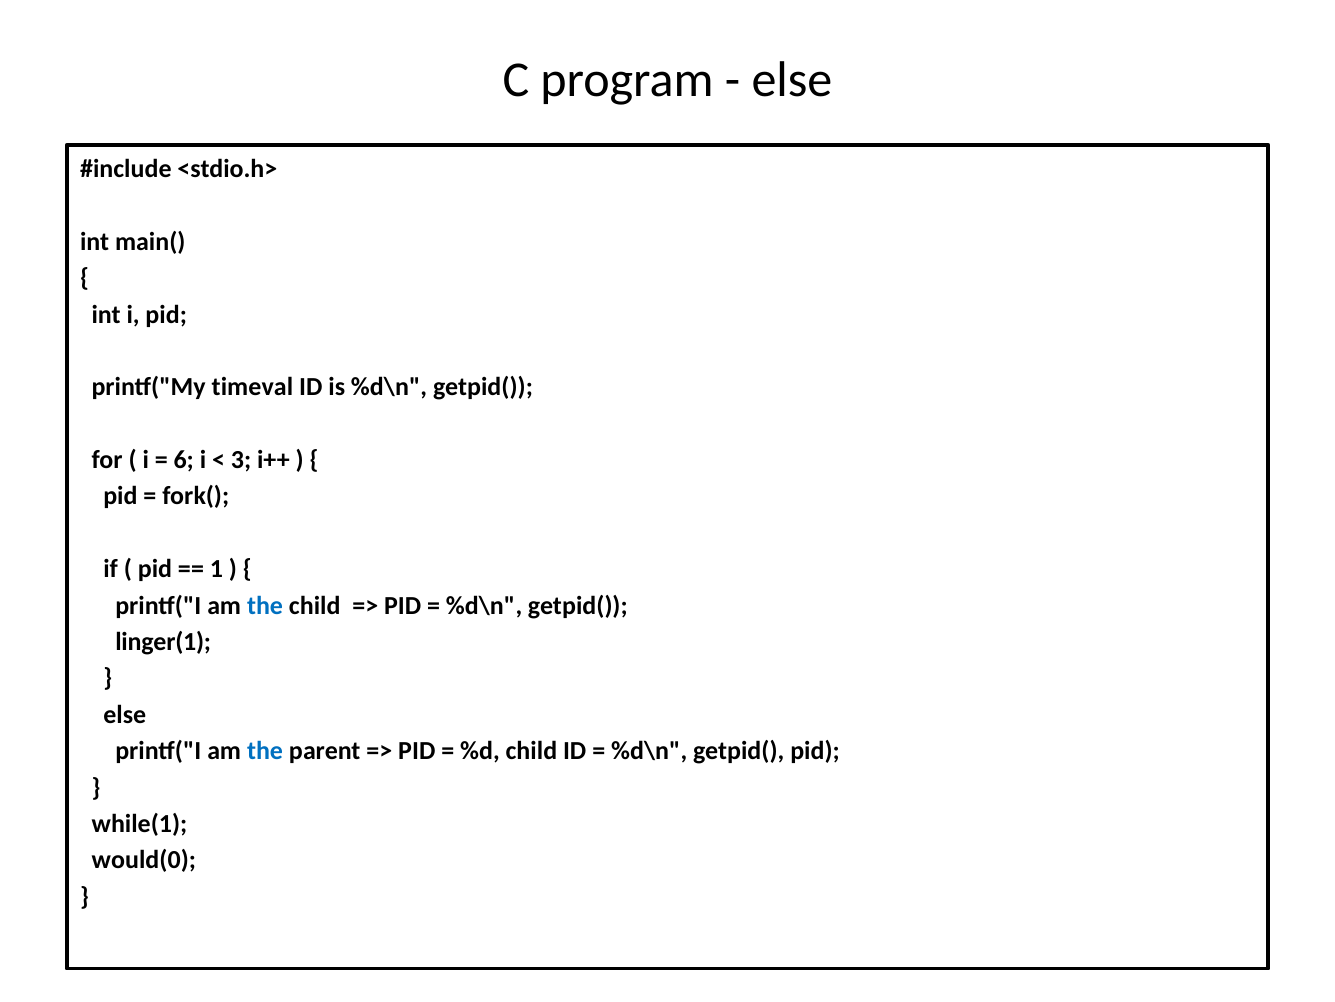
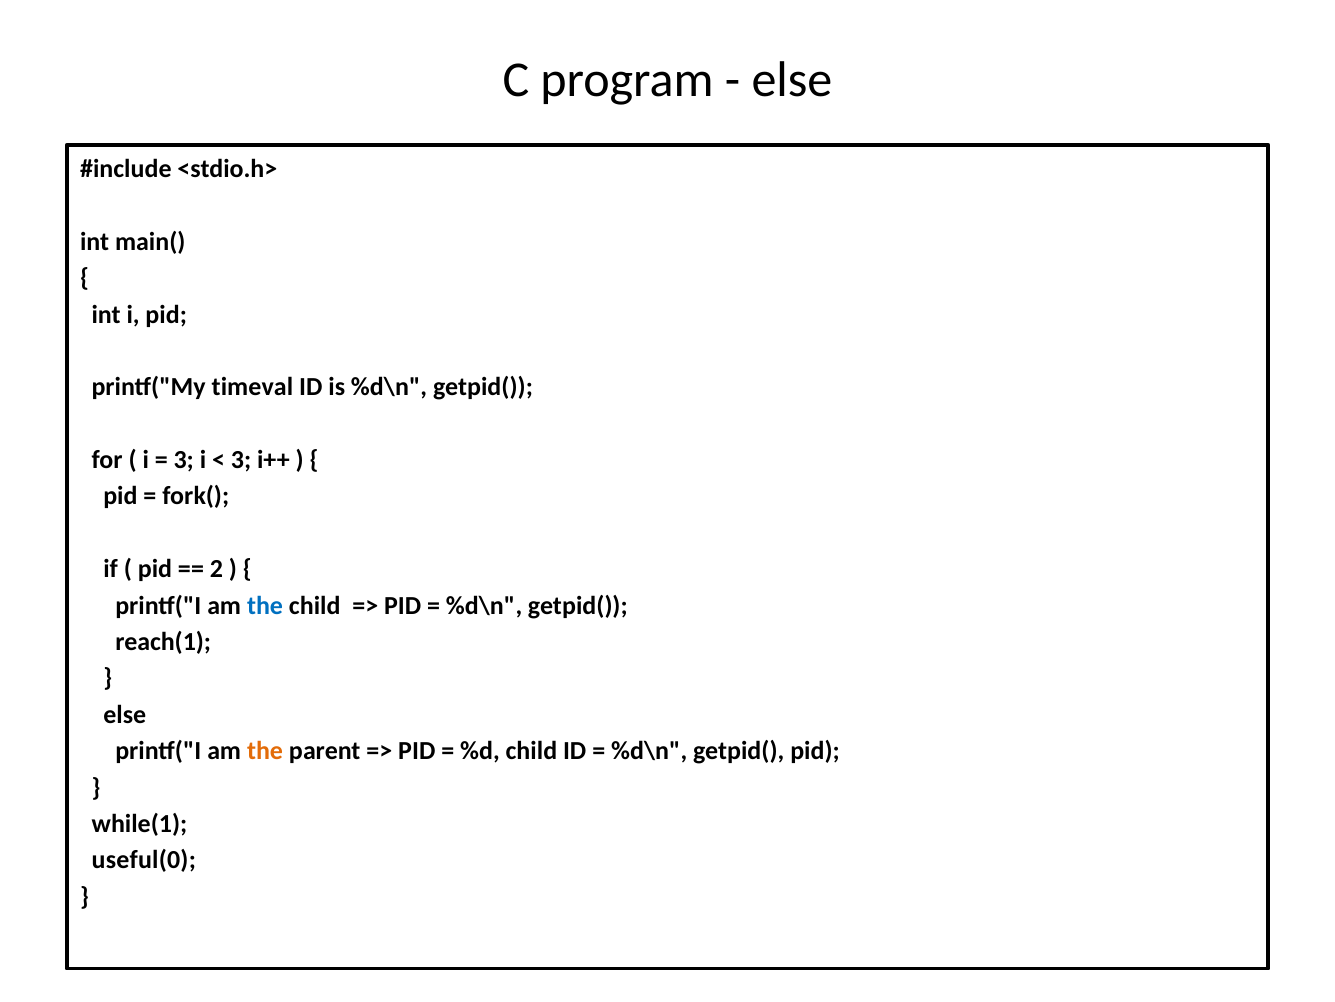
6 at (184, 460): 6 -> 3
1: 1 -> 2
linger(1: linger(1 -> reach(1
the at (265, 751) colour: blue -> orange
would(0: would(0 -> useful(0
